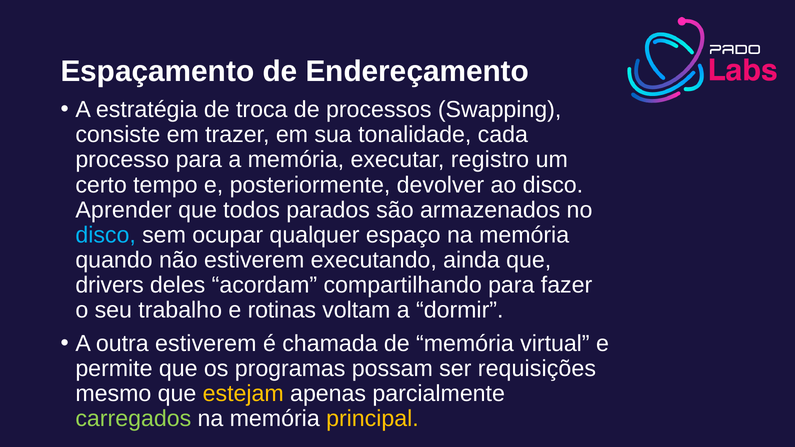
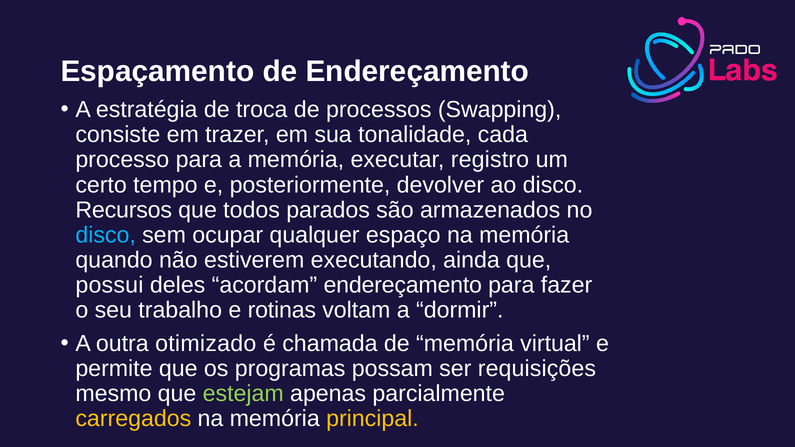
Aprender: Aprender -> Recursos
drivers: drivers -> possui
acordam compartilhando: compartilhando -> endereçamento
outra estiverem: estiverem -> otimizado
estejam colour: yellow -> light green
carregados colour: light green -> yellow
